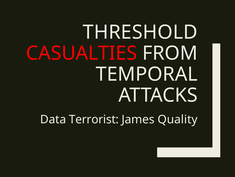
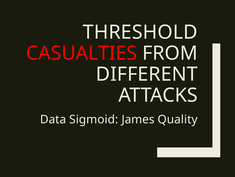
TEMPORAL: TEMPORAL -> DIFFERENT
Terrorist: Terrorist -> Sigmoid
